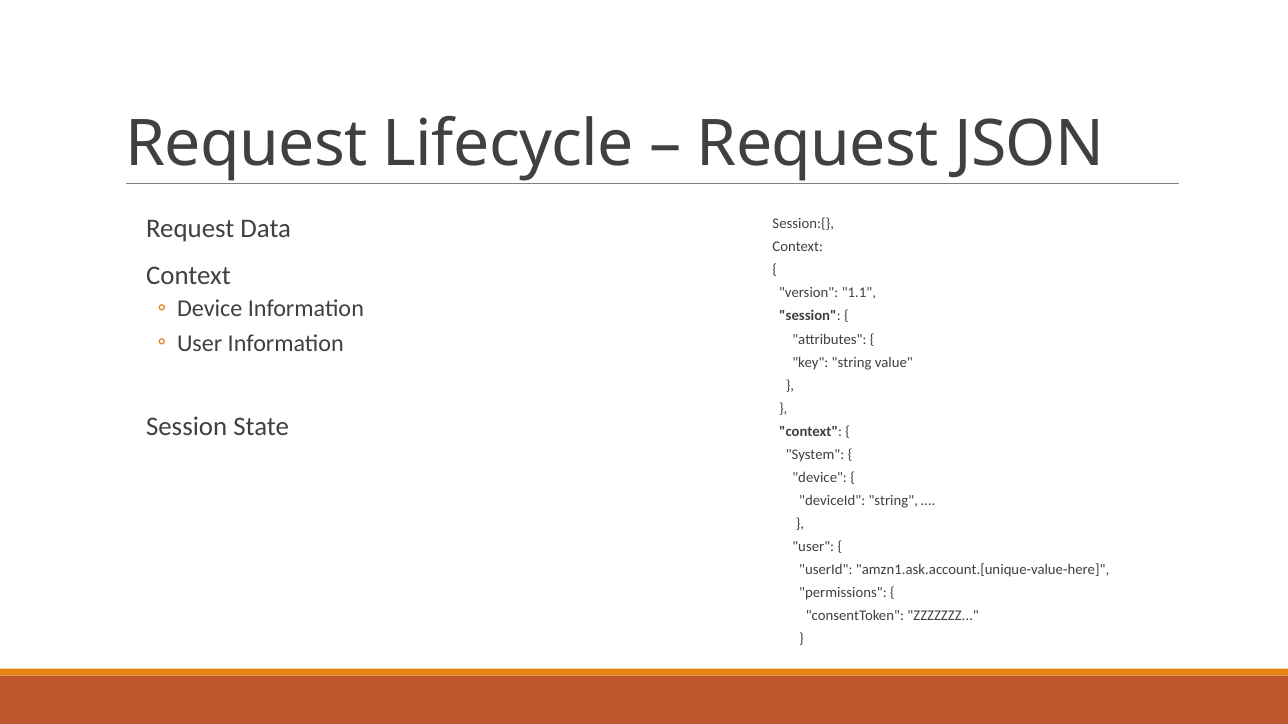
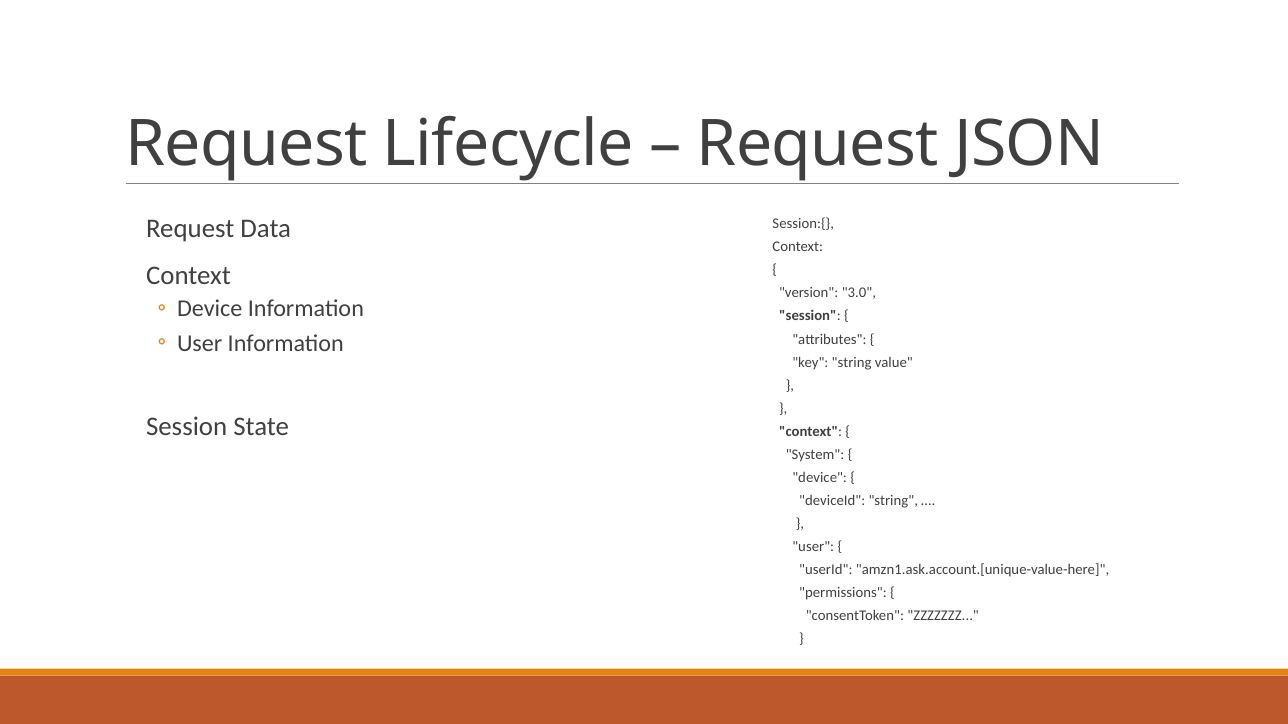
1.1: 1.1 -> 3.0
